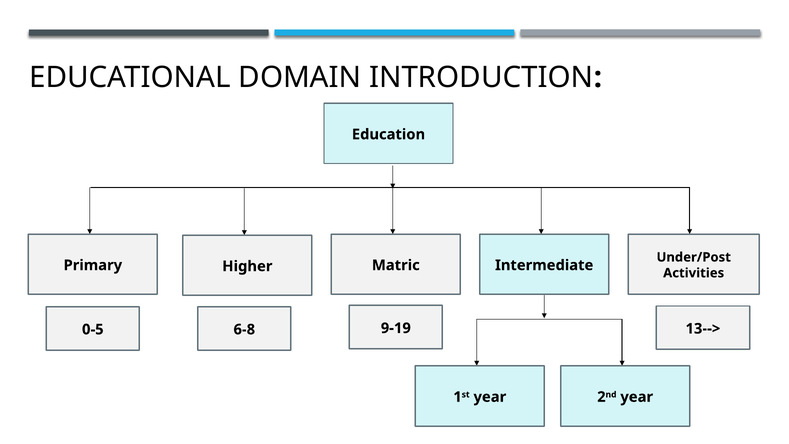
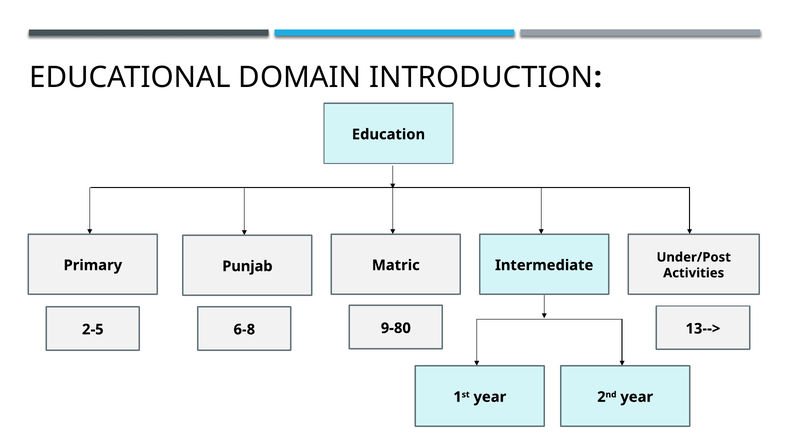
Higher: Higher -> Punjab
0-5: 0-5 -> 2-5
9-19: 9-19 -> 9-80
